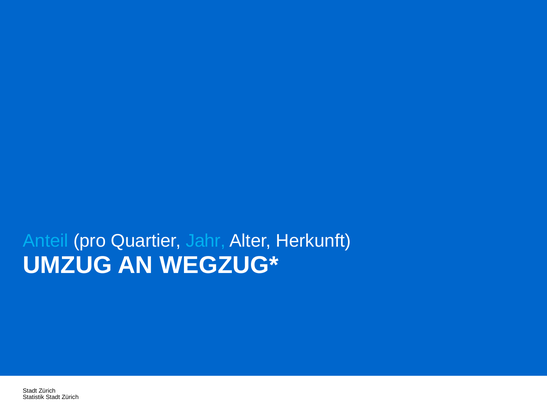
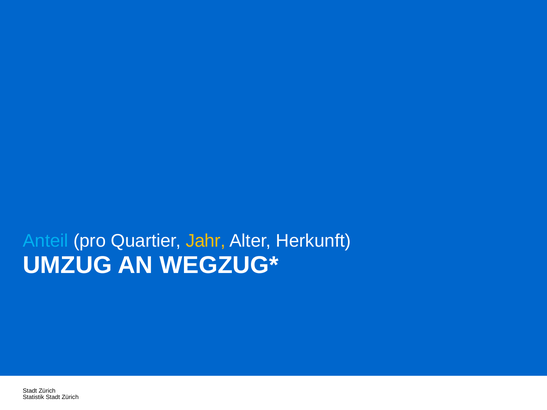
Jahr colour: light blue -> yellow
